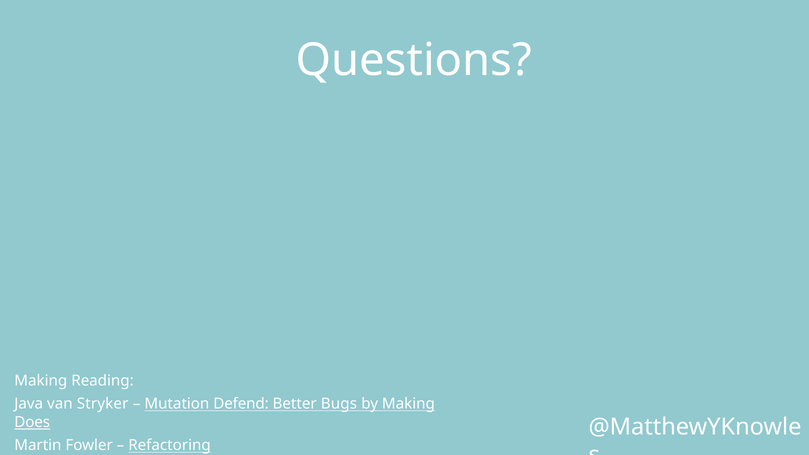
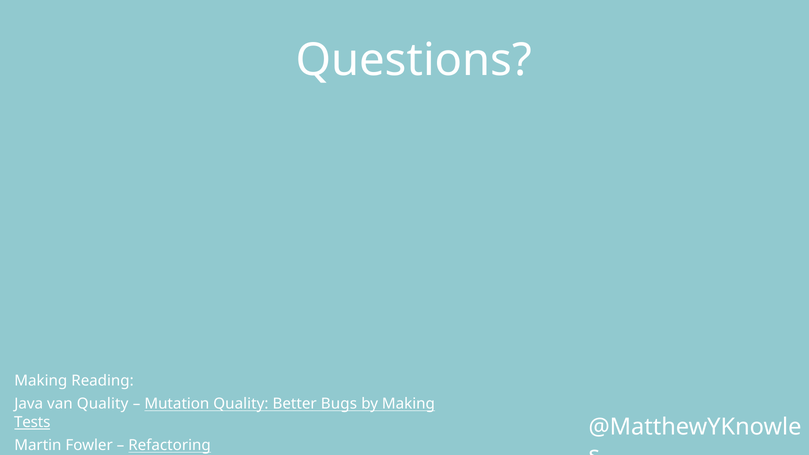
van Stryker: Stryker -> Quality
Mutation Defend: Defend -> Quality
Does: Does -> Tests
